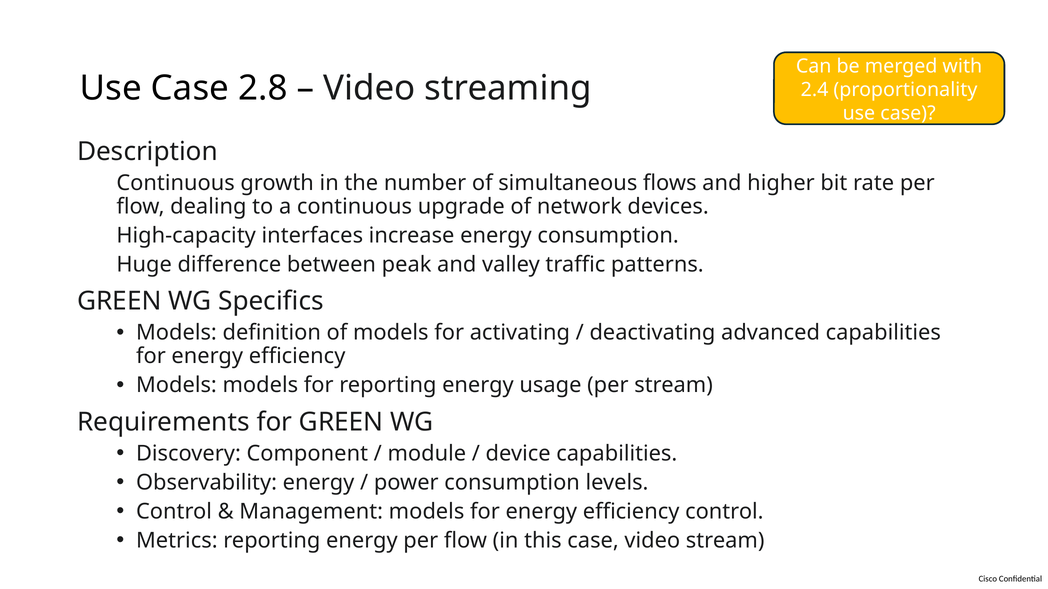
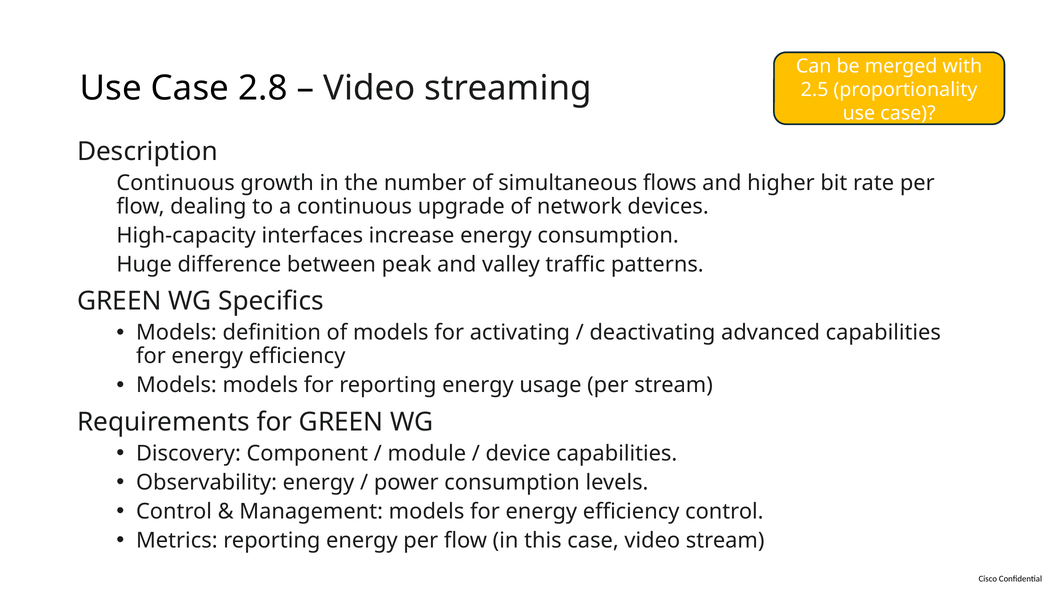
2.4: 2.4 -> 2.5
